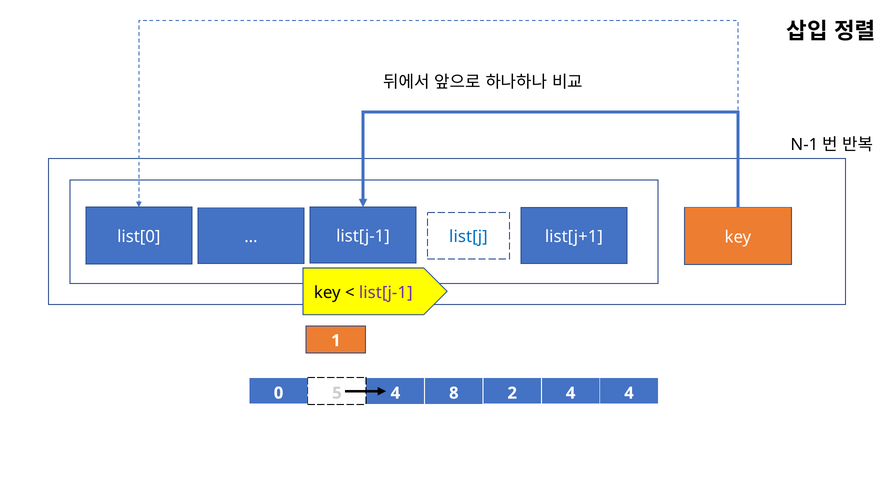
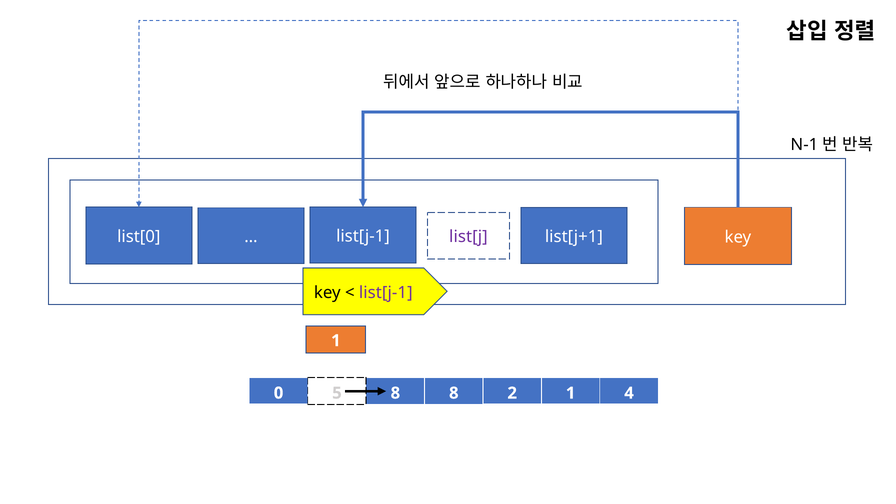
list[j colour: blue -> purple
5 4: 4 -> 8
2 4: 4 -> 1
